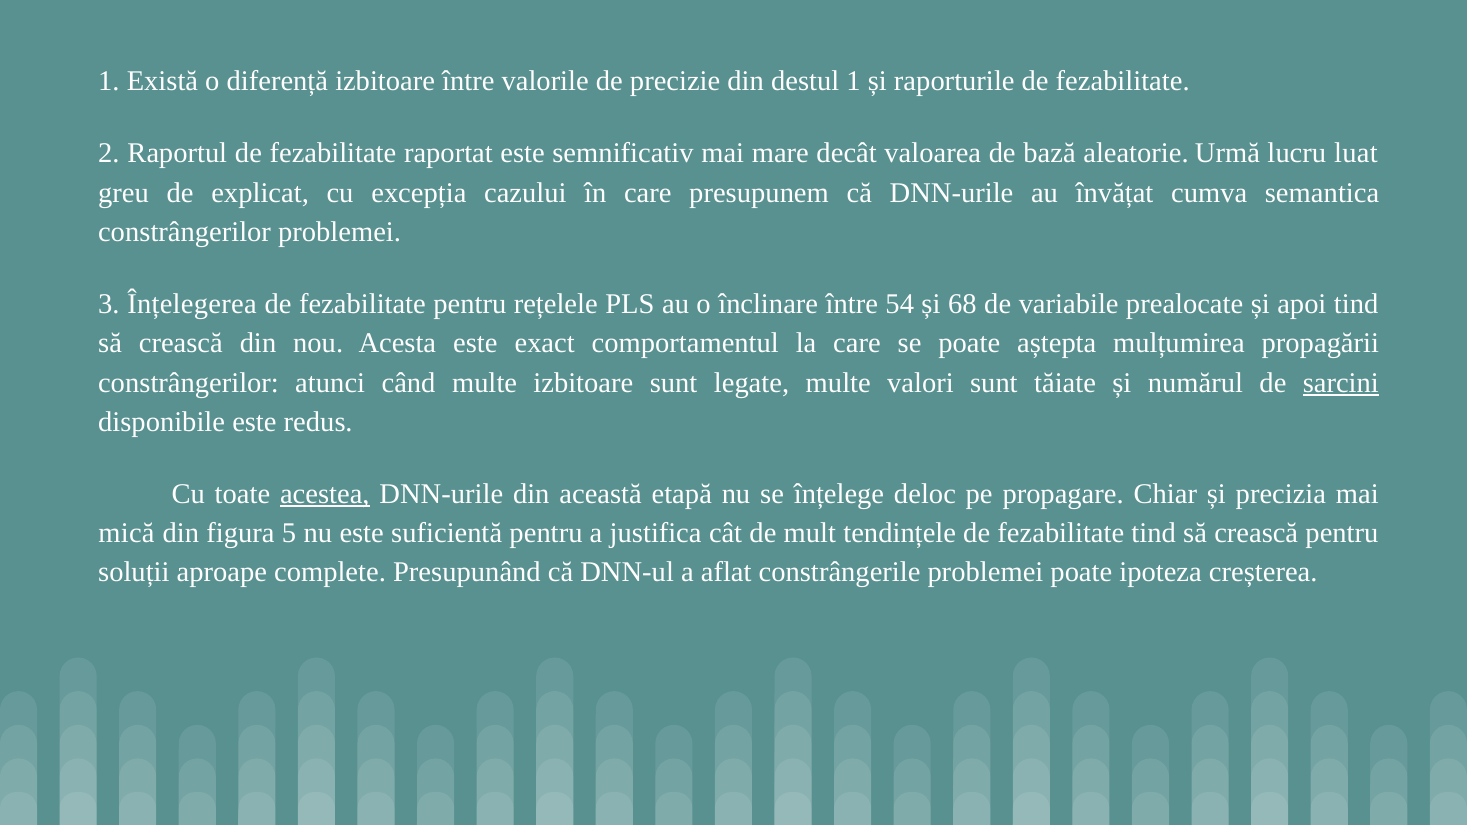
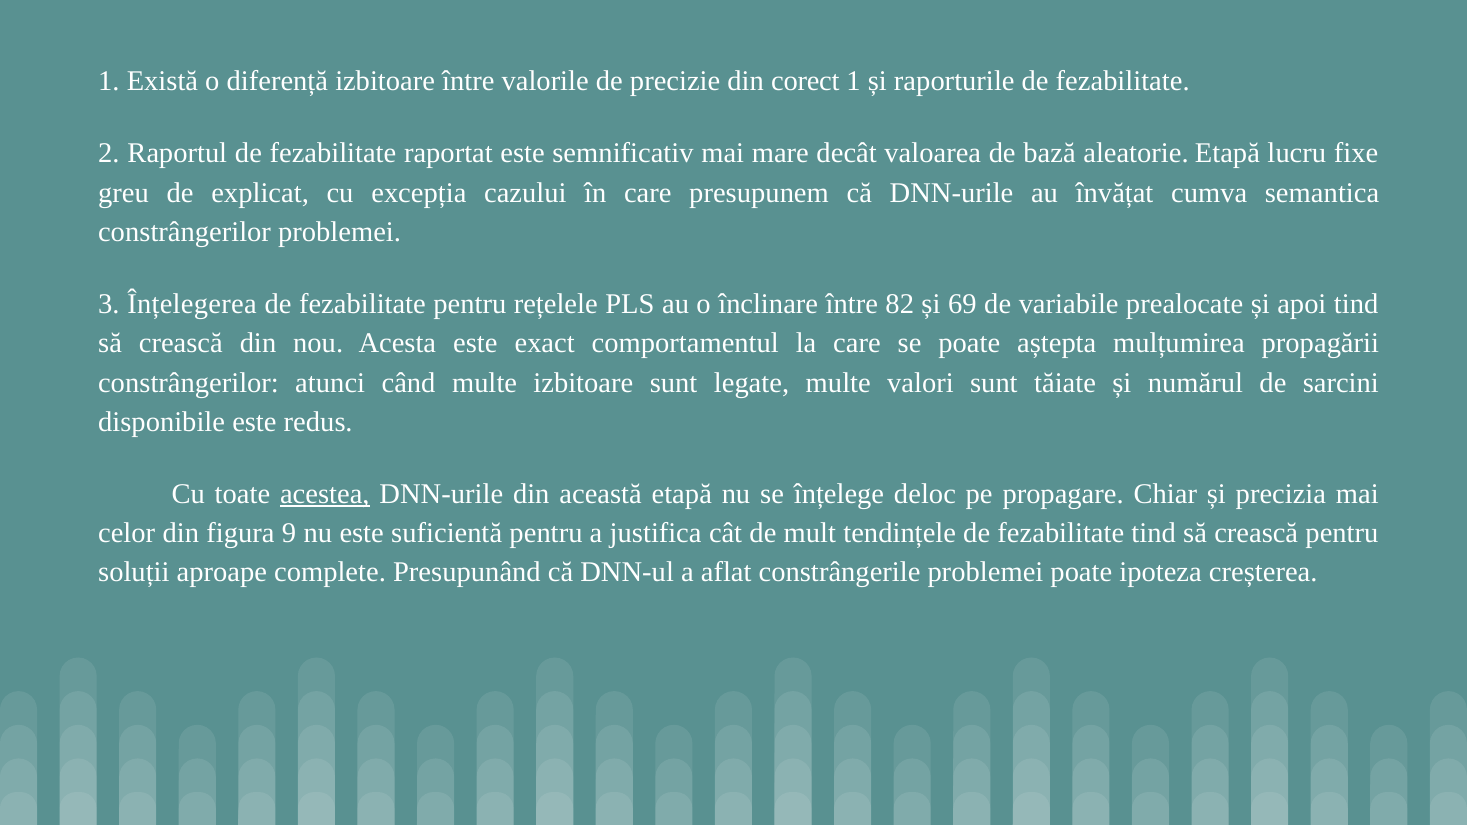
destul: destul -> corect
aleatorie Urmă: Urmă -> Etapă
luat: luat -> fixe
54: 54 -> 82
68: 68 -> 69
sarcini underline: present -> none
mică: mică -> celor
5: 5 -> 9
